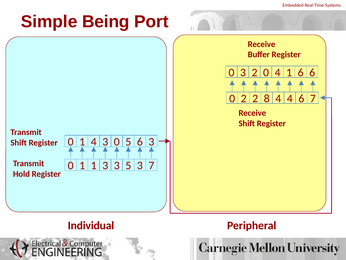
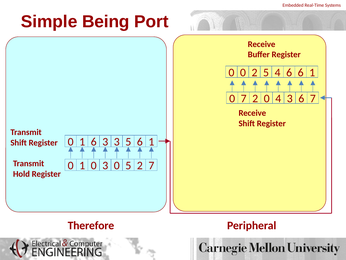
0 3: 3 -> 0
2 0: 0 -> 5
4 1: 1 -> 6
6 at (312, 72): 6 -> 1
0 2: 2 -> 7
2 8: 8 -> 0
4 4: 4 -> 3
1 4: 4 -> 6
0 at (117, 142): 0 -> 3
5 6 3: 3 -> 1
0 1 1: 1 -> 0
3 3: 3 -> 0
5 3: 3 -> 2
Individual: Individual -> Therefore
